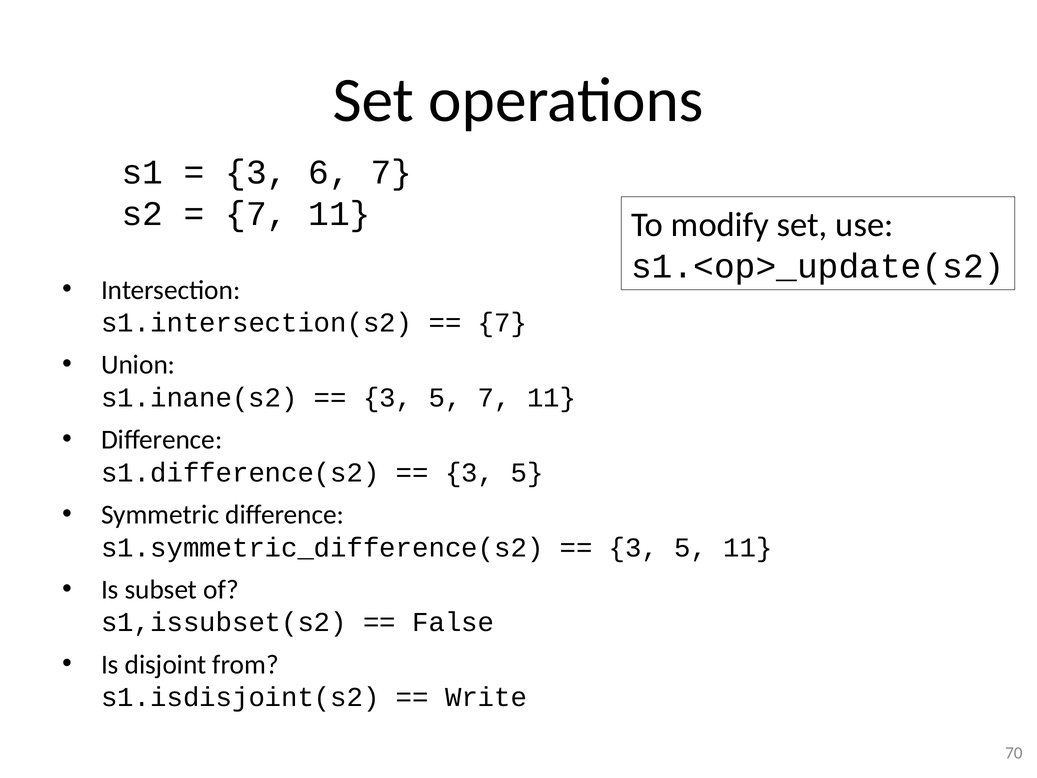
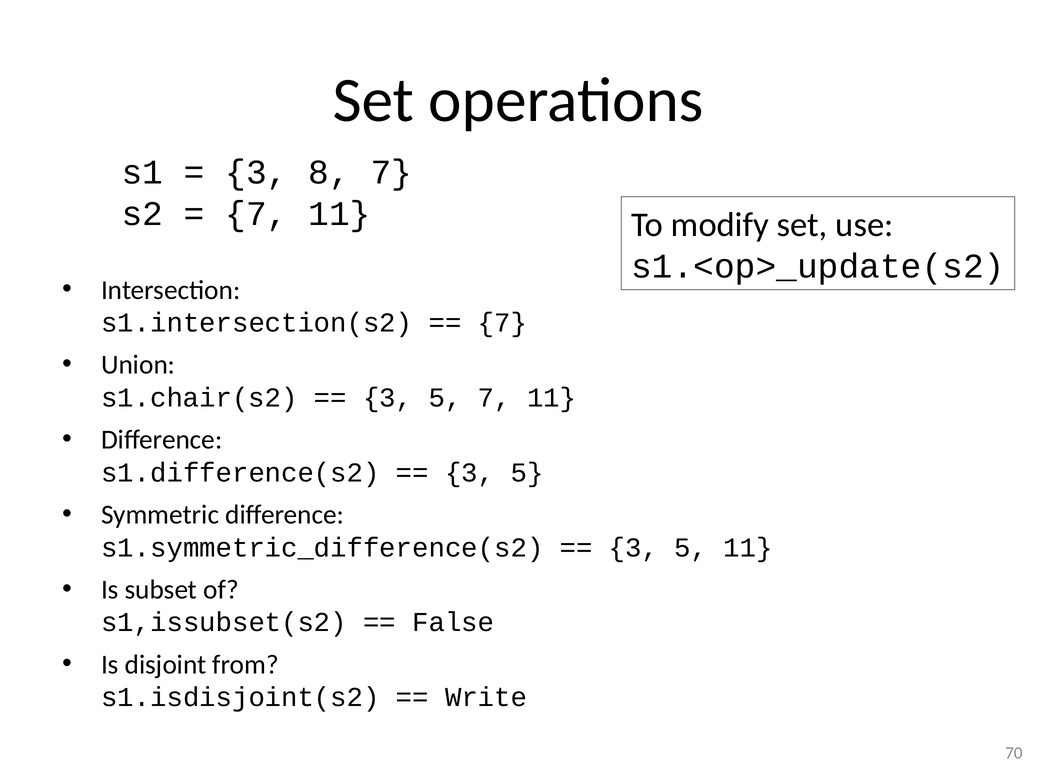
6: 6 -> 8
s1.inane(s2: s1.inane(s2 -> s1.chair(s2
